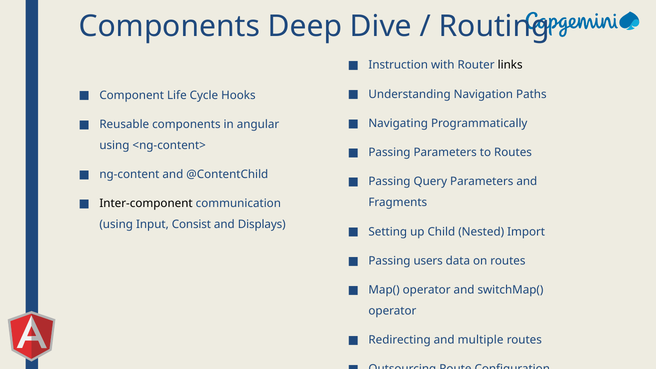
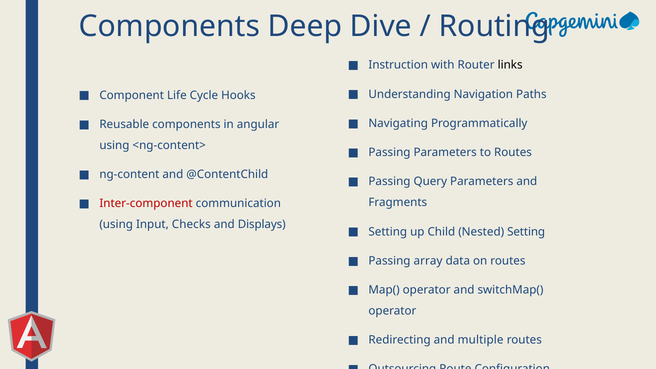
Inter-component colour: black -> red
Consist: Consist -> Checks
Nested Import: Import -> Setting
users: users -> array
